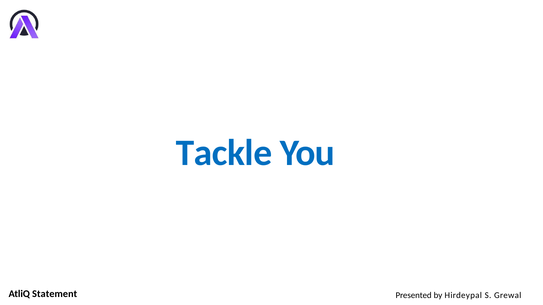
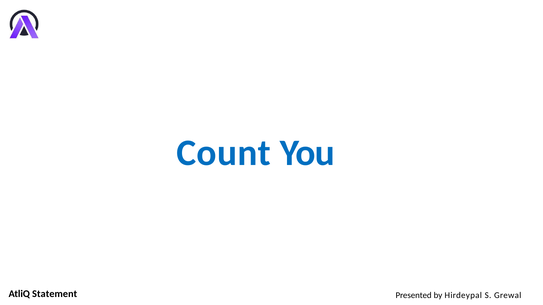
Tackle: Tackle -> Count
